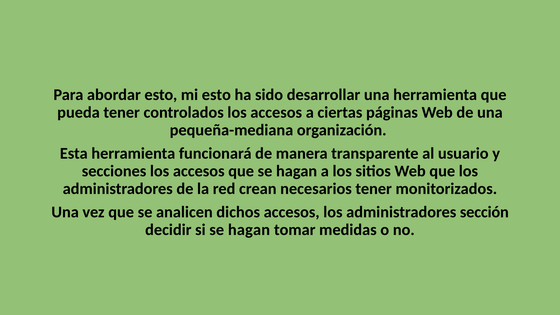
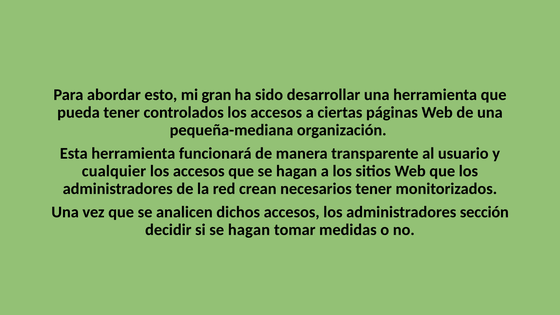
mi esto: esto -> gran
secciones: secciones -> cualquier
